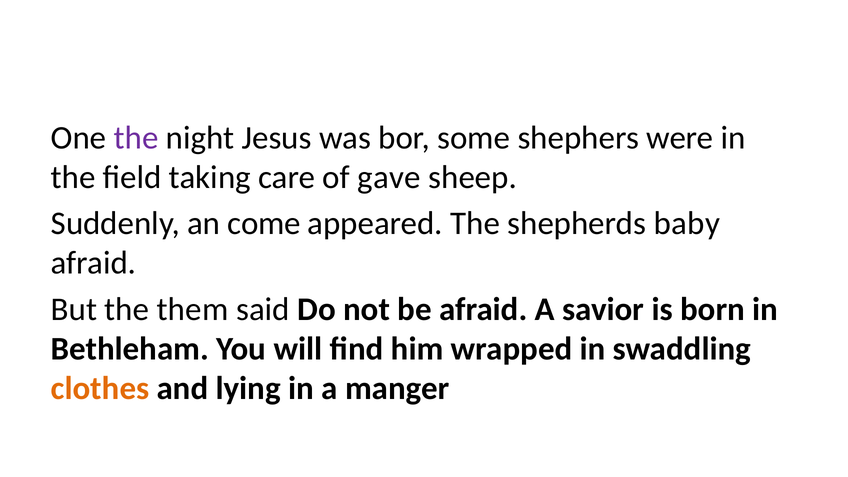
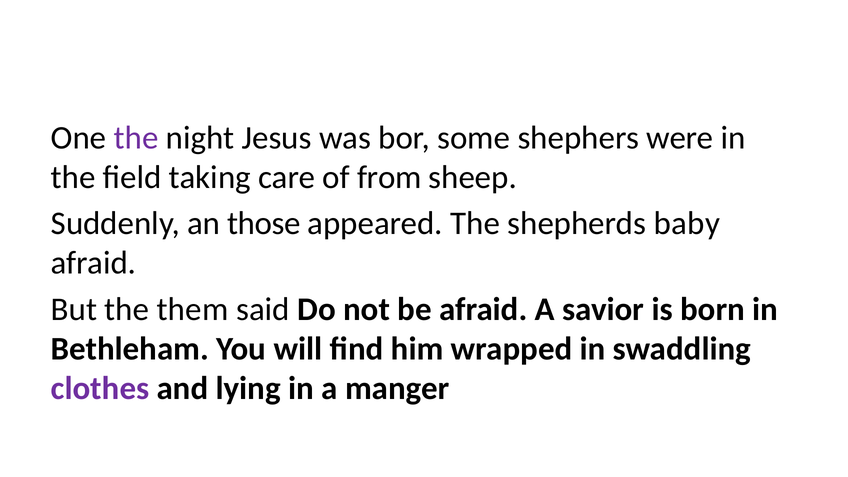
gave: gave -> from
come: come -> those
clothes colour: orange -> purple
